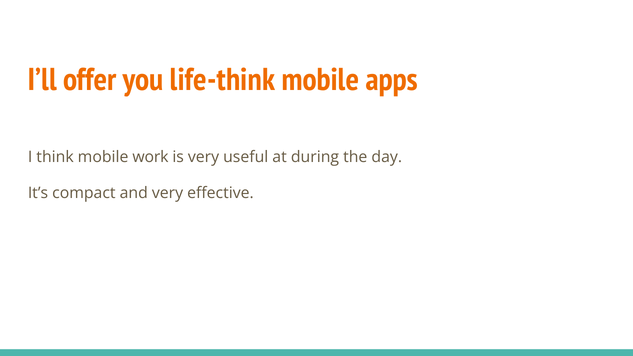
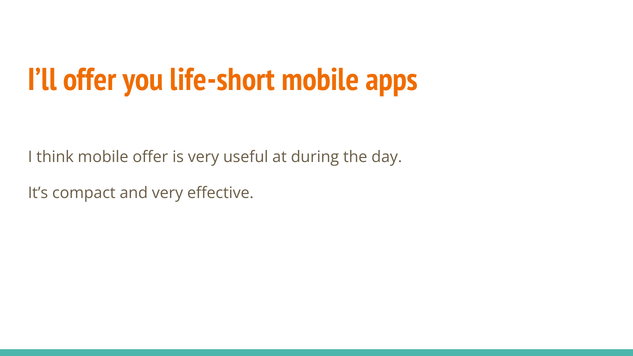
life-think: life-think -> life-short
mobile work: work -> offer
